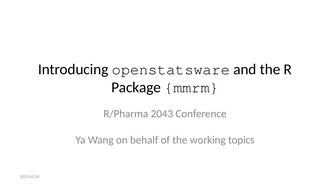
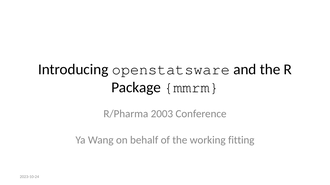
2043: 2043 -> 2003
topics: topics -> fitting
